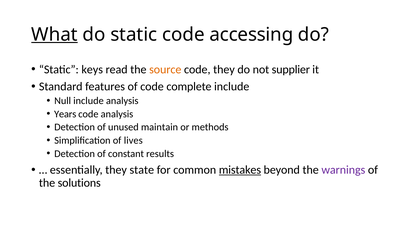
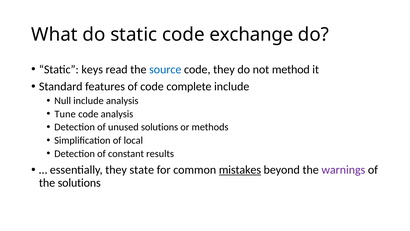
What underline: present -> none
accessing: accessing -> exchange
source colour: orange -> blue
supplier: supplier -> method
Years: Years -> Tune
unused maintain: maintain -> solutions
lives: lives -> local
